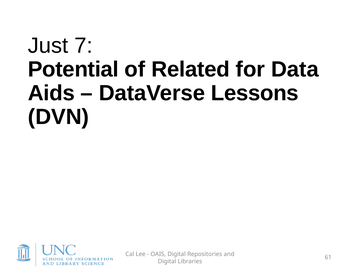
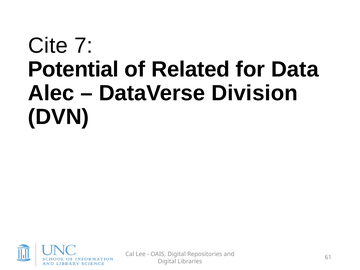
Just: Just -> Cite
Aids: Aids -> Alec
Lessons: Lessons -> Division
